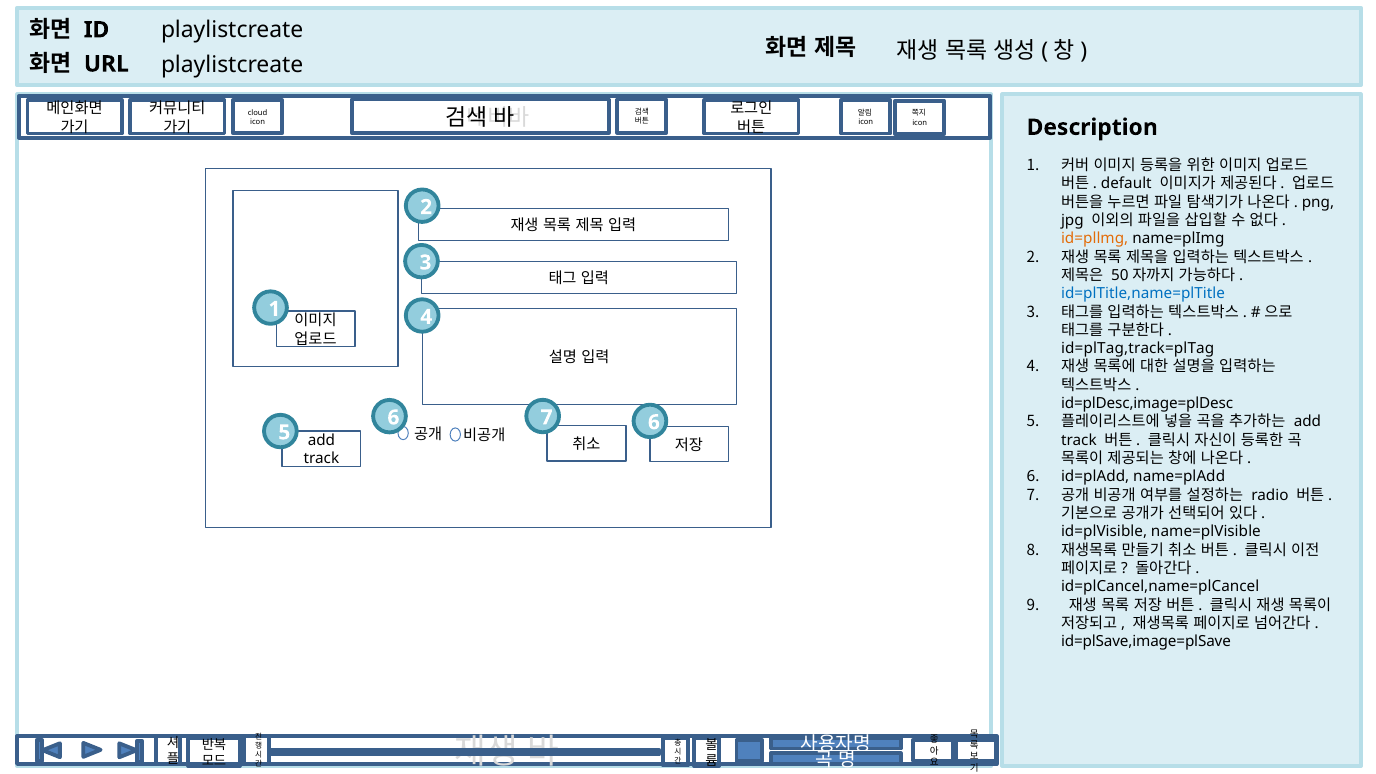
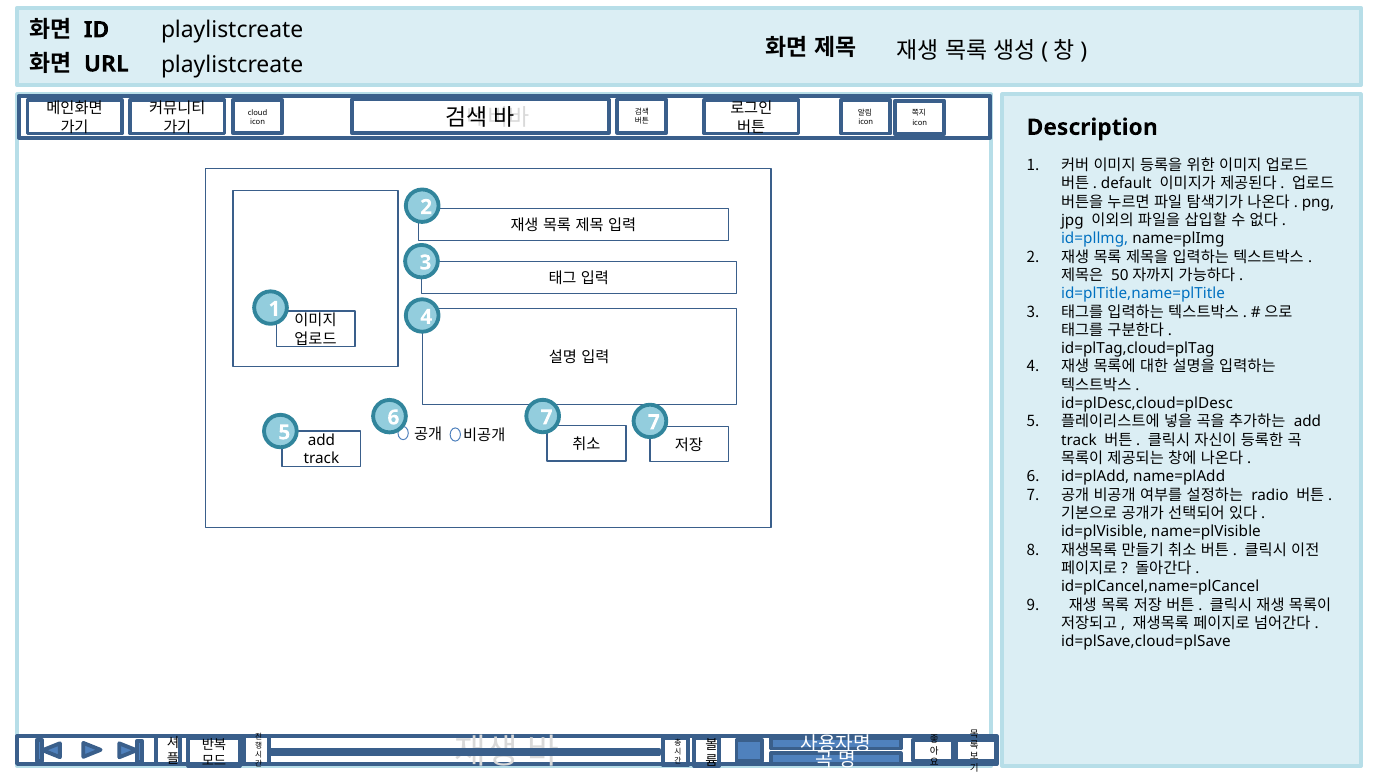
id=pllmg colour: orange -> blue
id=plTag,track=plTag: id=plTag,track=plTag -> id=plTag,cloud=plTag
id=plDesc,image=plDesc: id=plDesc,image=plDesc -> id=plDesc,cloud=plDesc
7 6: 6 -> 7
id=plSave,image=plSave: id=plSave,image=plSave -> id=plSave,cloud=plSave
